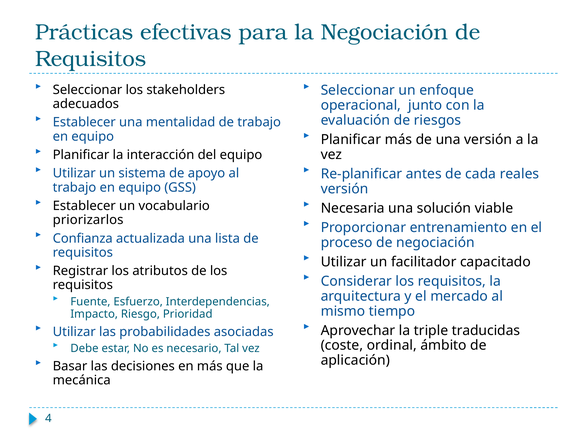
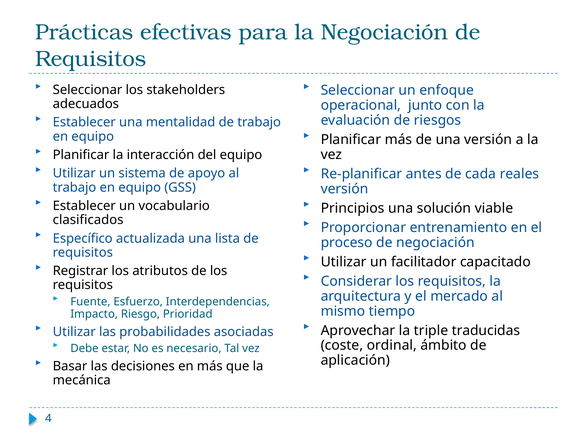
Necesaria: Necesaria -> Principios
priorizarlos: priorizarlos -> clasificados
Confianza: Confianza -> Específico
